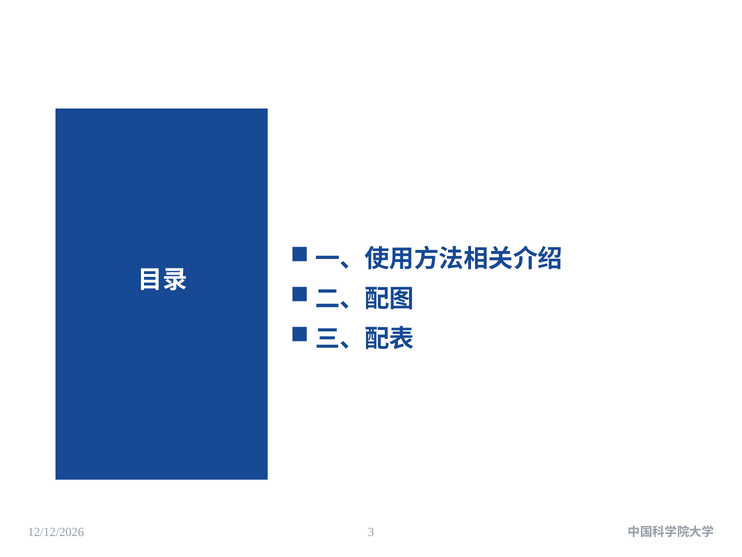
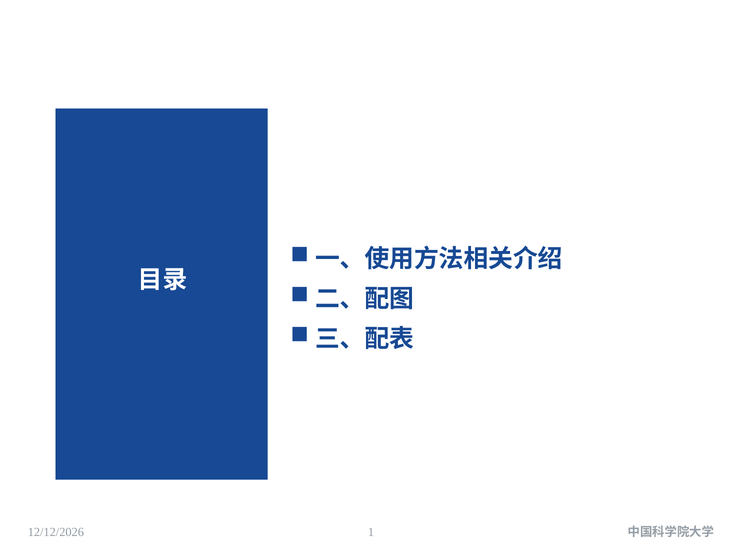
3: 3 -> 1
